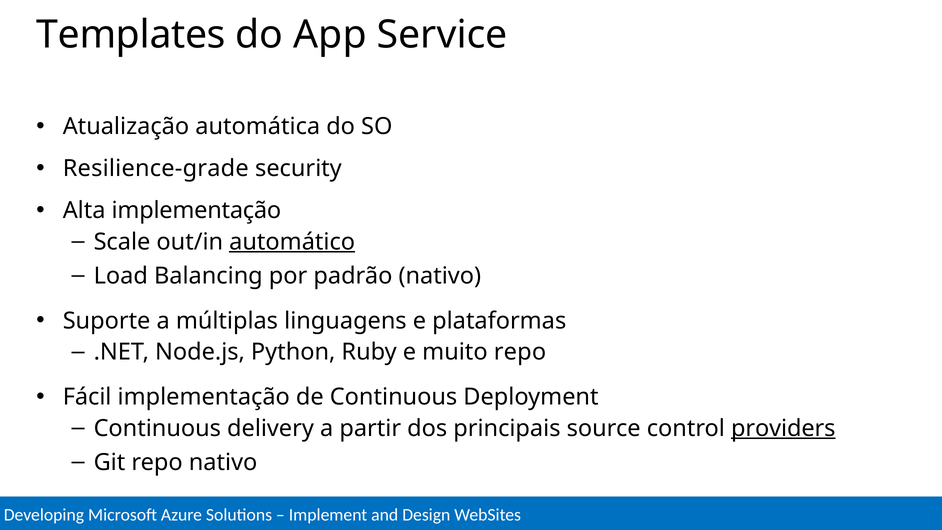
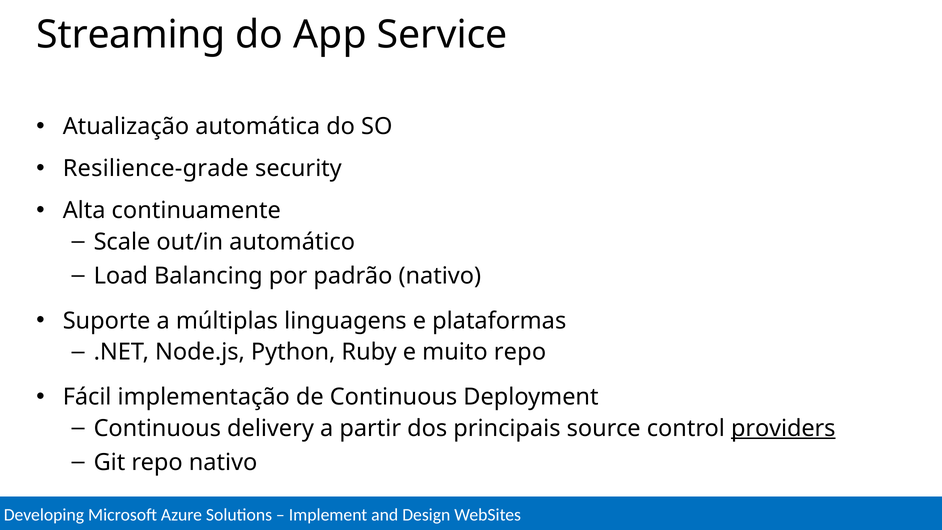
Templates: Templates -> Streaming
Alta implementação: implementação -> continuamente
automático underline: present -> none
